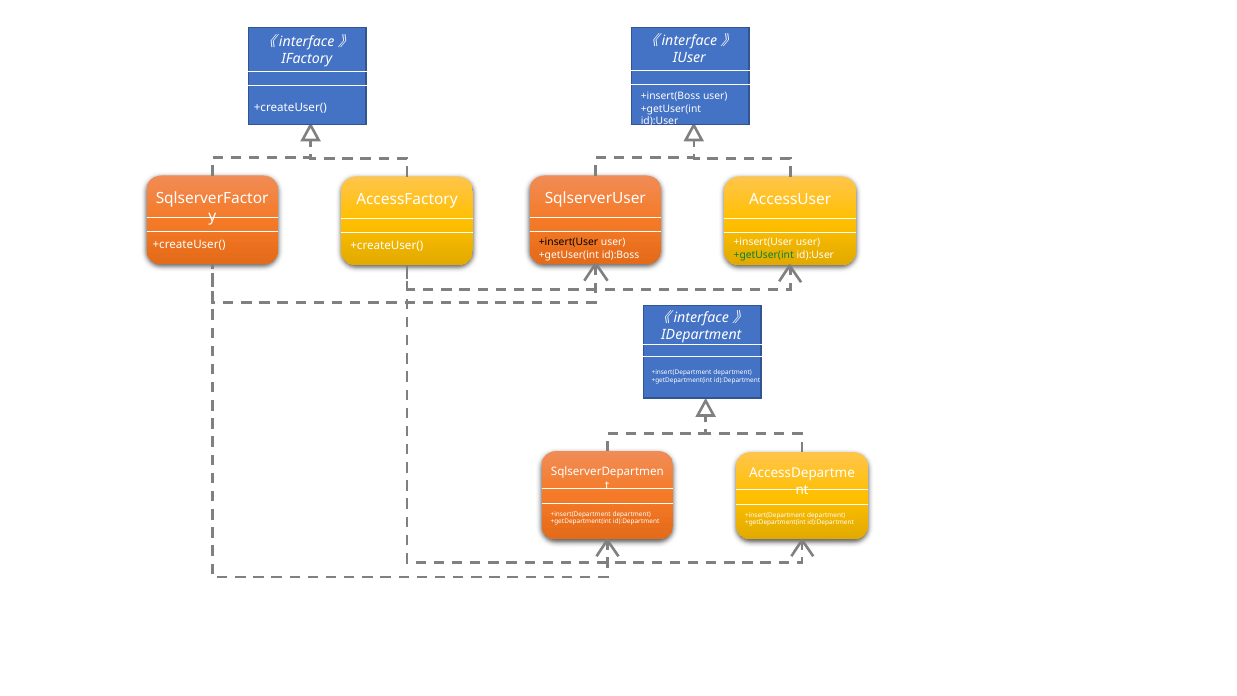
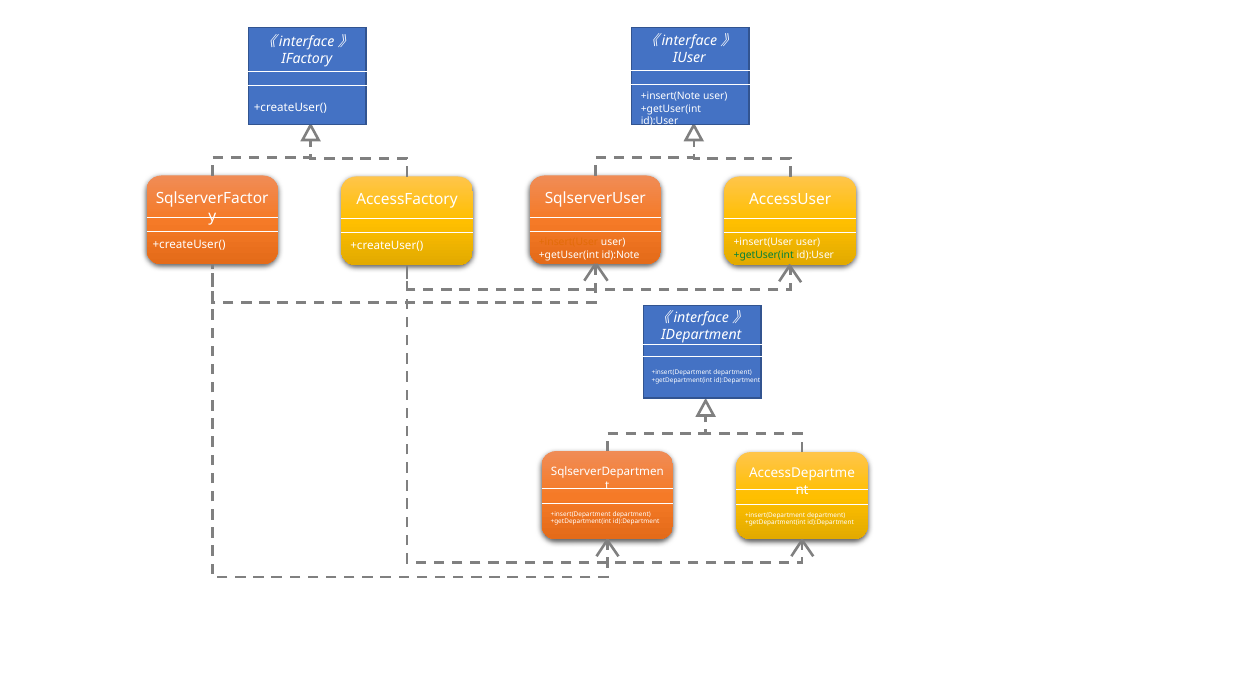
+insert(Boss: +insert(Boss -> +insert(Note
+insert(User at (568, 242) colour: black -> orange
id):Boss: id):Boss -> id):Note
